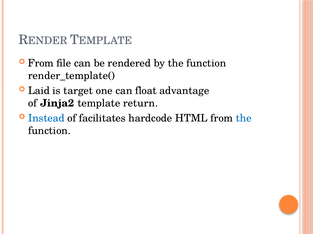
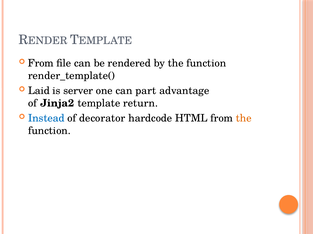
target: target -> server
float: float -> part
facilitates: facilitates -> decorator
the at (244, 119) colour: blue -> orange
